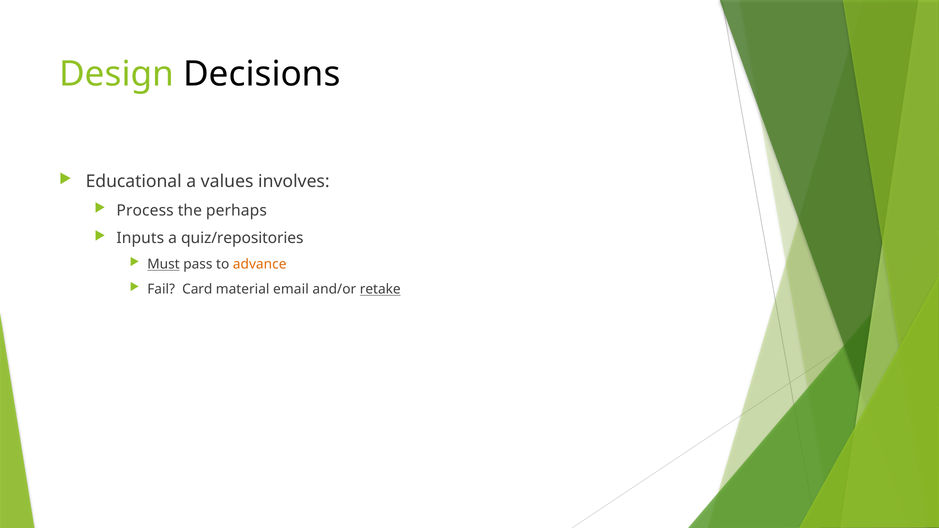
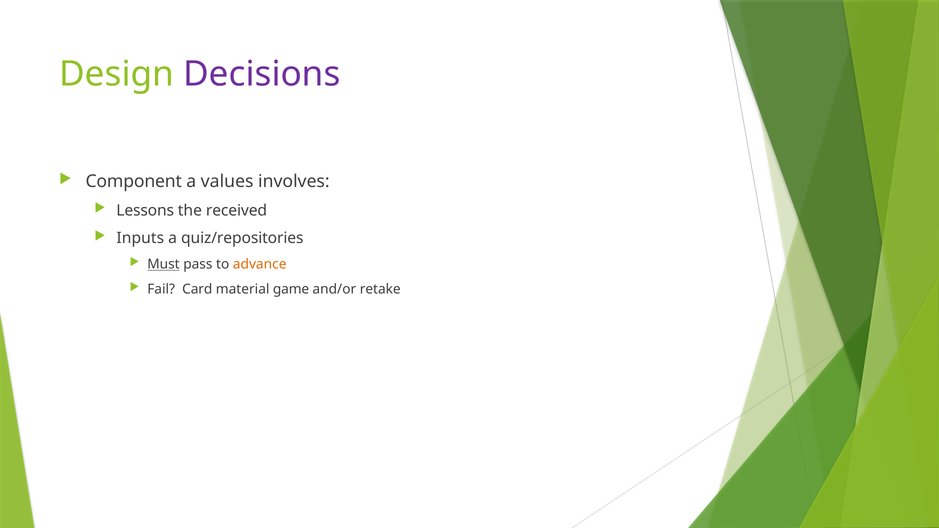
Decisions colour: black -> purple
Educational: Educational -> Component
Process: Process -> Lessons
perhaps: perhaps -> received
email: email -> game
retake underline: present -> none
